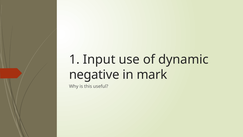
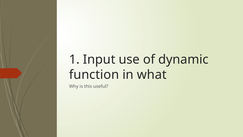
negative: negative -> function
mark: mark -> what
